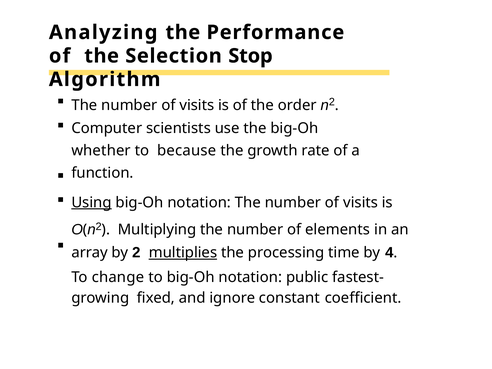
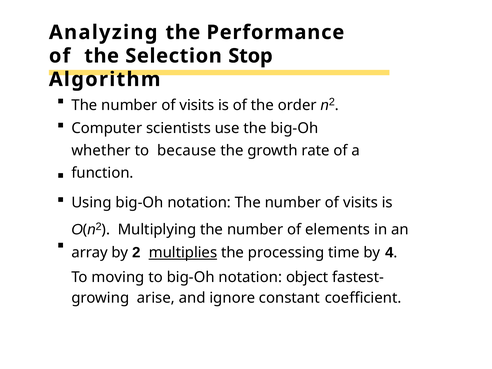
Using underline: present -> none
change: change -> moving
public: public -> object
fixed: fixed -> arise
